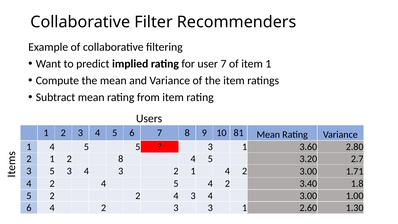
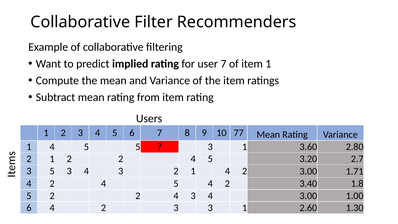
81: 81 -> 77
1 2 8: 8 -> 2
